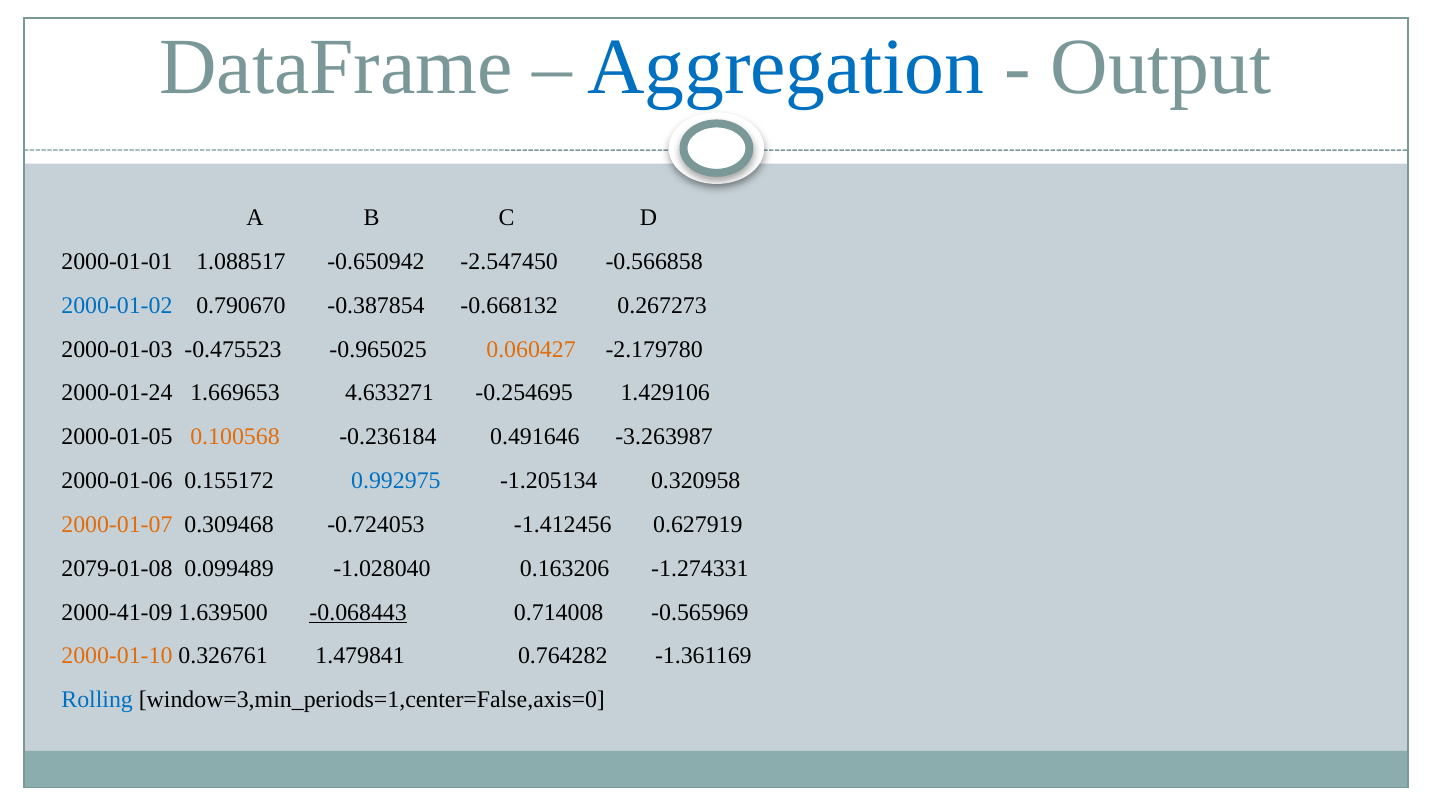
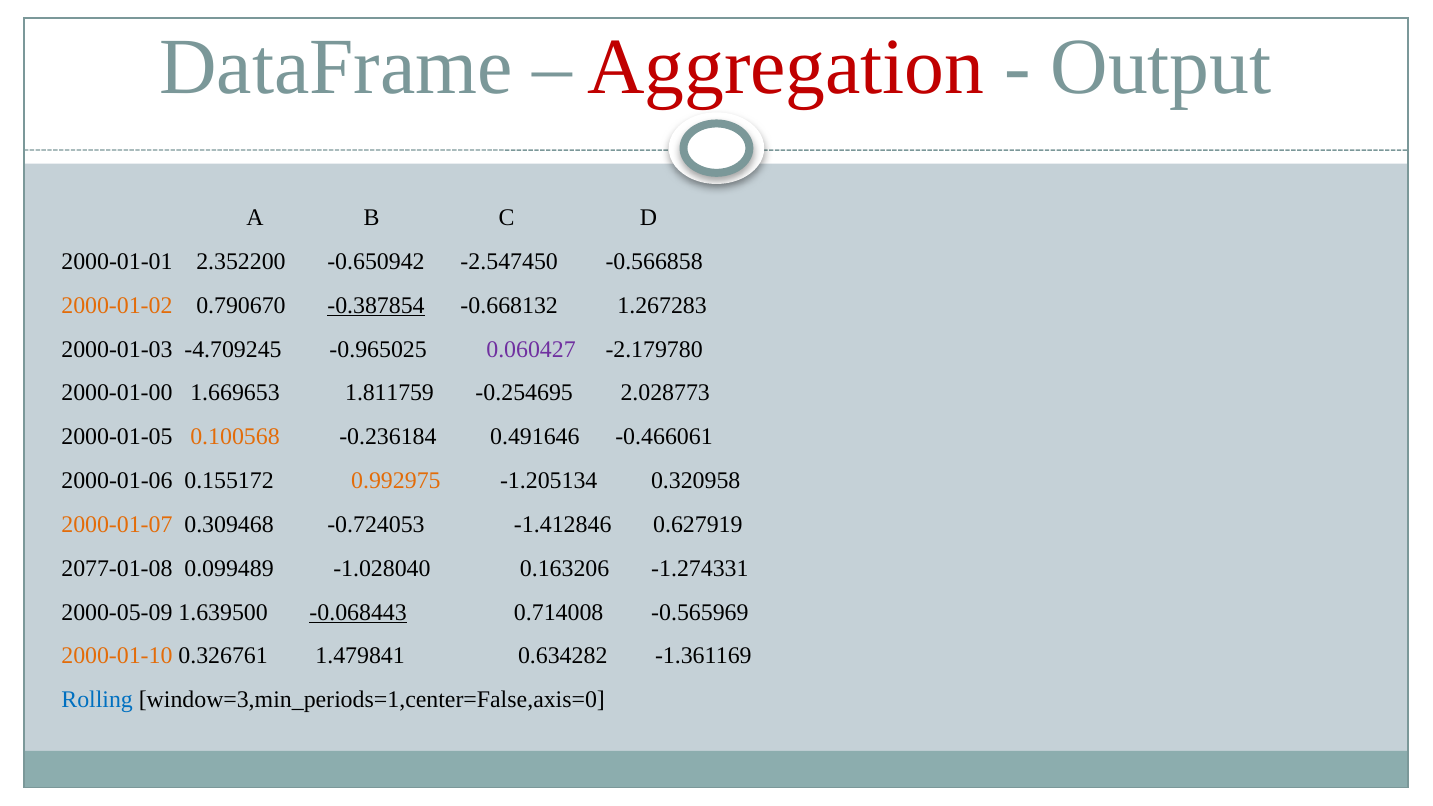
Aggregation colour: blue -> red
1.088517: 1.088517 -> 2.352200
2000-01-02 colour: blue -> orange
-0.387854 underline: none -> present
0.267273: 0.267273 -> 1.267283
-0.475523: -0.475523 -> -4.709245
0.060427 colour: orange -> purple
2000-01-24: 2000-01-24 -> 2000-01-00
4.633271: 4.633271 -> 1.811759
1.429106: 1.429106 -> 2.028773
-3.263987: -3.263987 -> -0.466061
0.992975 colour: blue -> orange
-1.412456: -1.412456 -> -1.412846
2079-01-08: 2079-01-08 -> 2077-01-08
2000-41-09: 2000-41-09 -> 2000-05-09
0.764282: 0.764282 -> 0.634282
